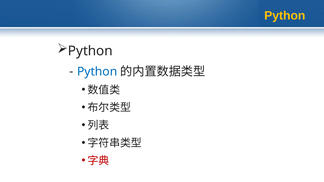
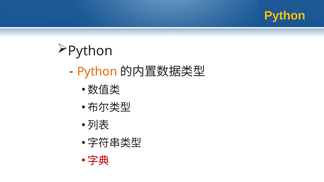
Python at (97, 72) colour: blue -> orange
